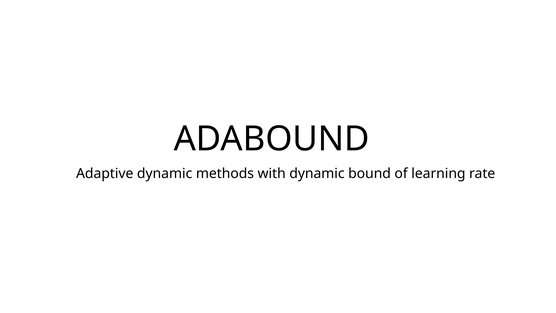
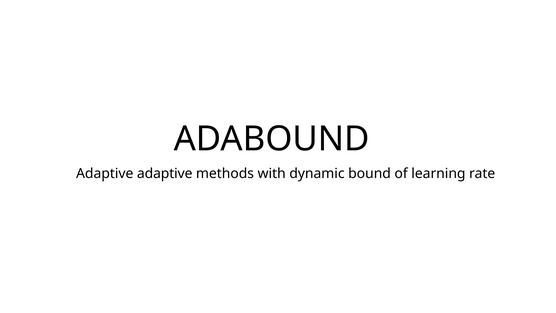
Adaptive dynamic: dynamic -> adaptive
